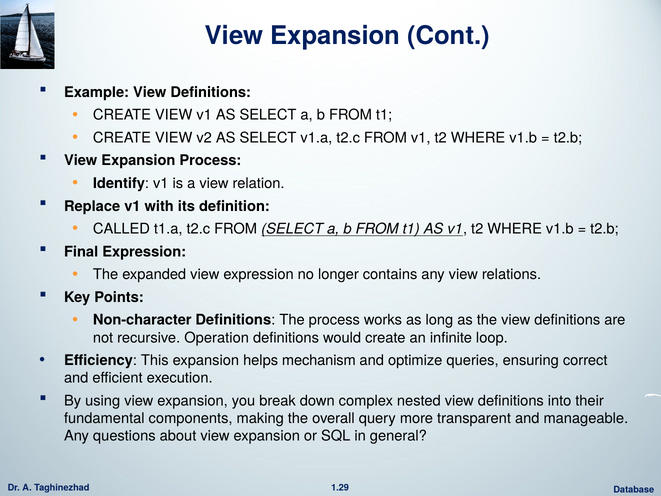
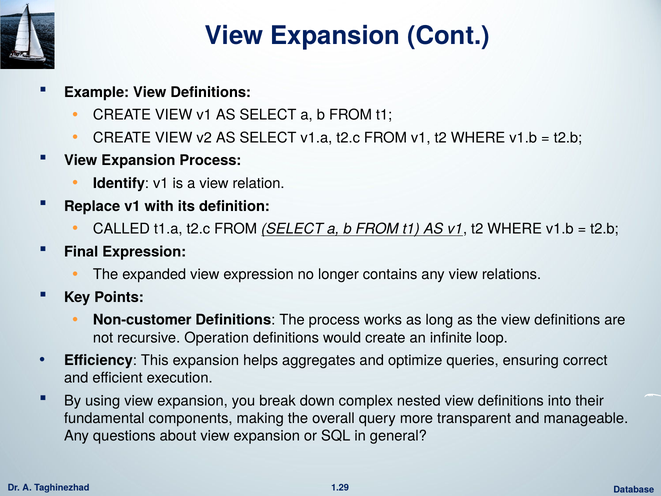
Non-character: Non-character -> Non-customer
mechanism: mechanism -> aggregates
